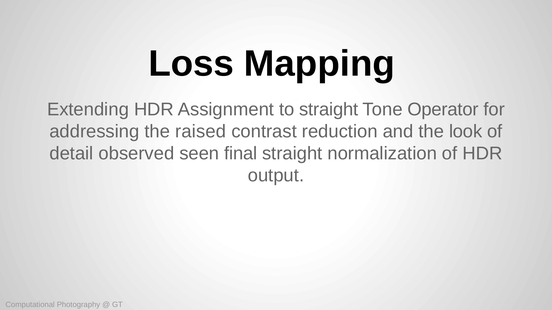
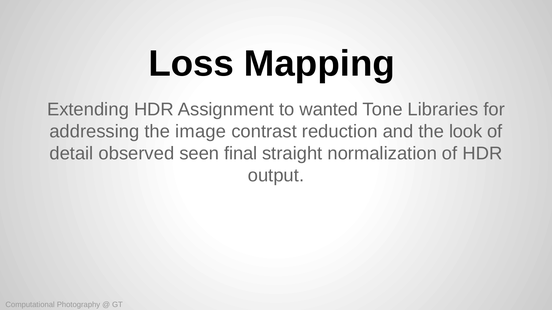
to straight: straight -> wanted
Operator: Operator -> Libraries
raised: raised -> image
